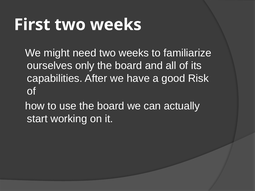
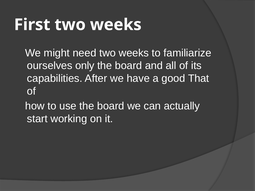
Risk: Risk -> That
